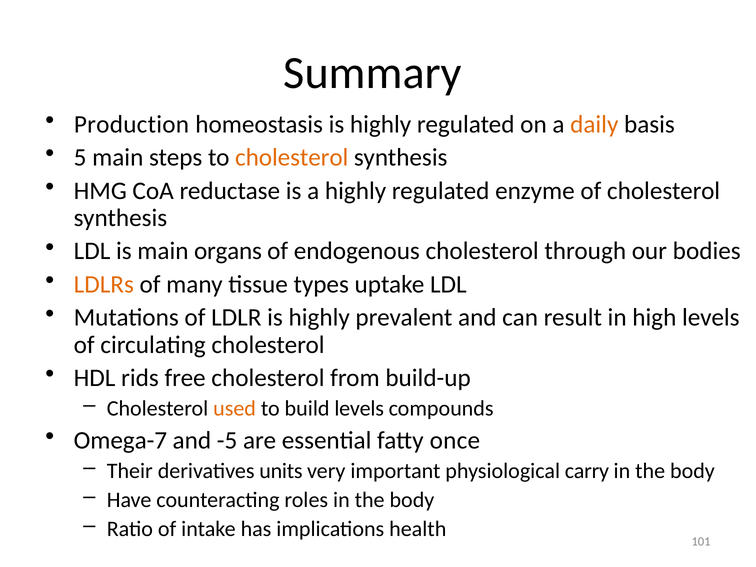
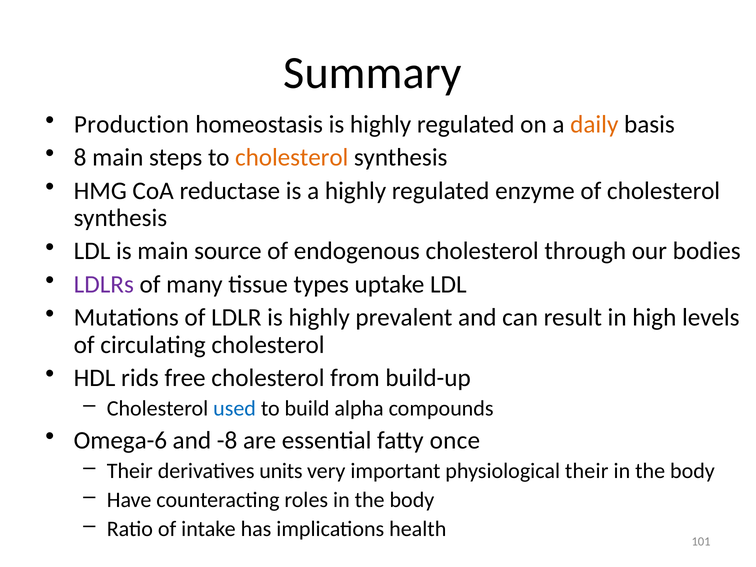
5: 5 -> 8
organs: organs -> source
LDLRs colour: orange -> purple
used colour: orange -> blue
build levels: levels -> alpha
Omega-7: Omega-7 -> Omega-6
-5: -5 -> -8
physiological carry: carry -> their
